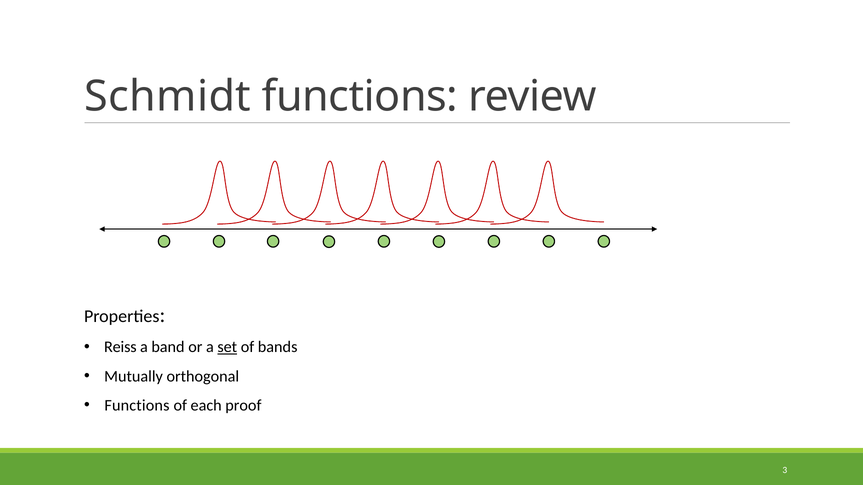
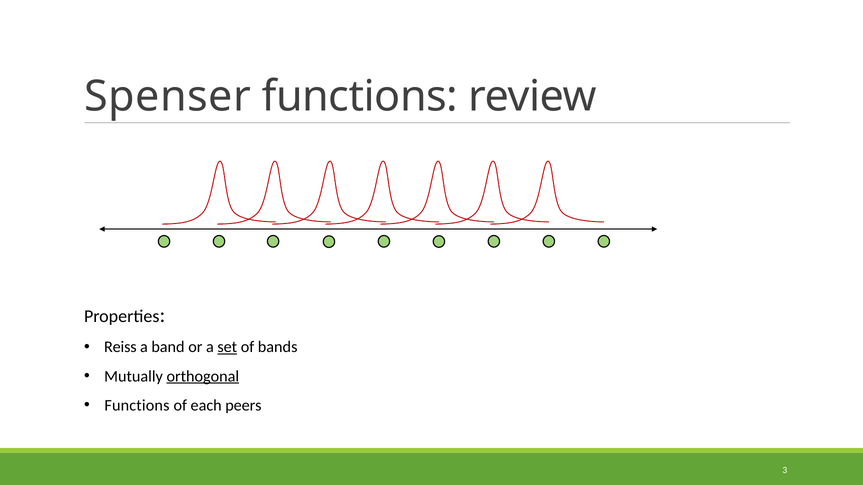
Schmidt: Schmidt -> Spenser
orthogonal underline: none -> present
proof: proof -> peers
